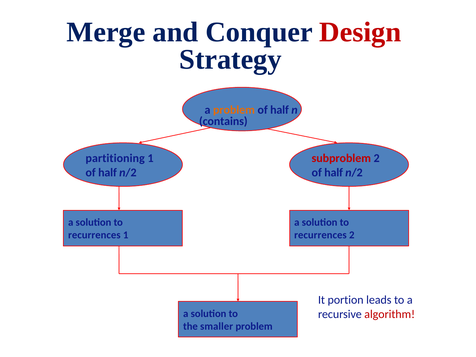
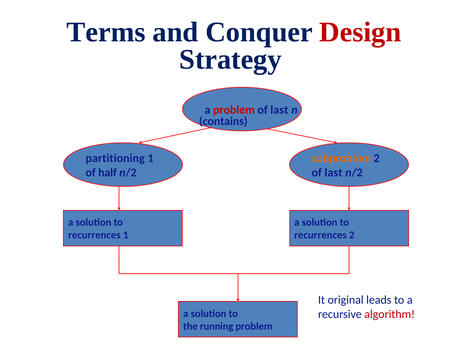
Merge: Merge -> Terms
problem at (234, 110) colour: orange -> red
half at (279, 110): half -> last
subproblem colour: red -> orange
half at (334, 173): half -> last
portion: portion -> original
smaller: smaller -> running
